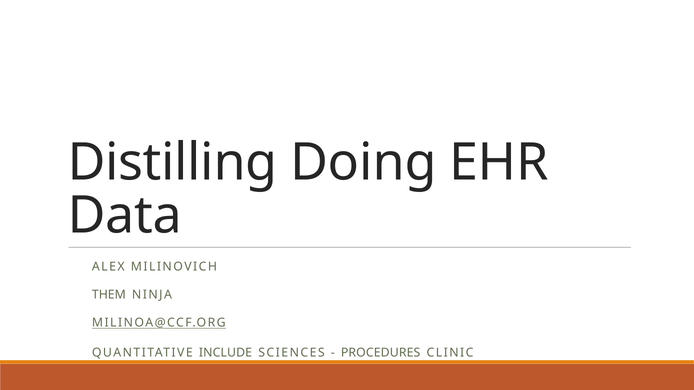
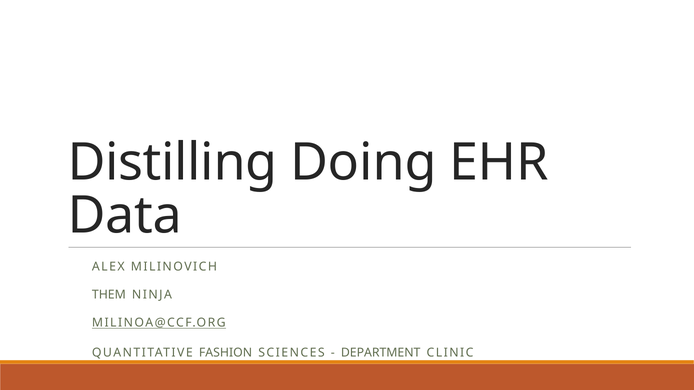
INCLUDE: INCLUDE -> FASHION
PROCEDURES: PROCEDURES -> DEPARTMENT
